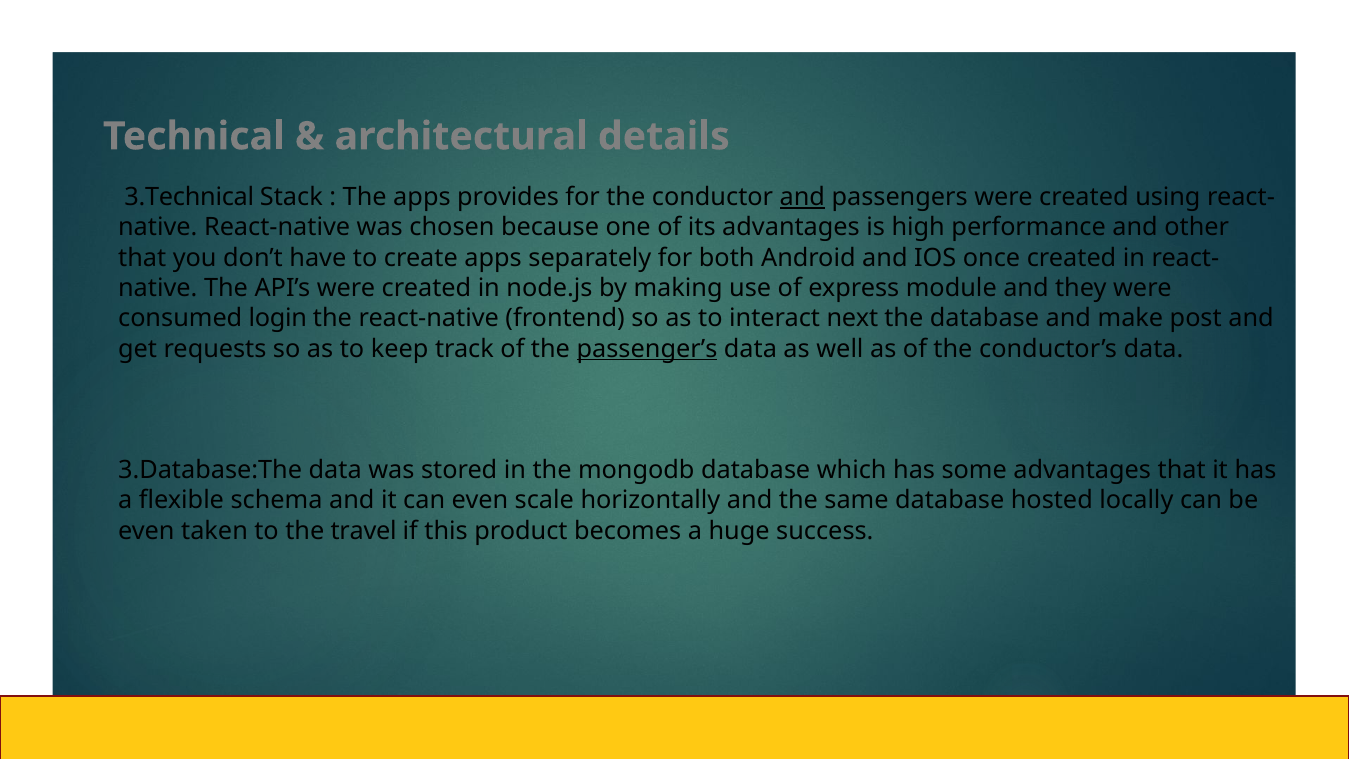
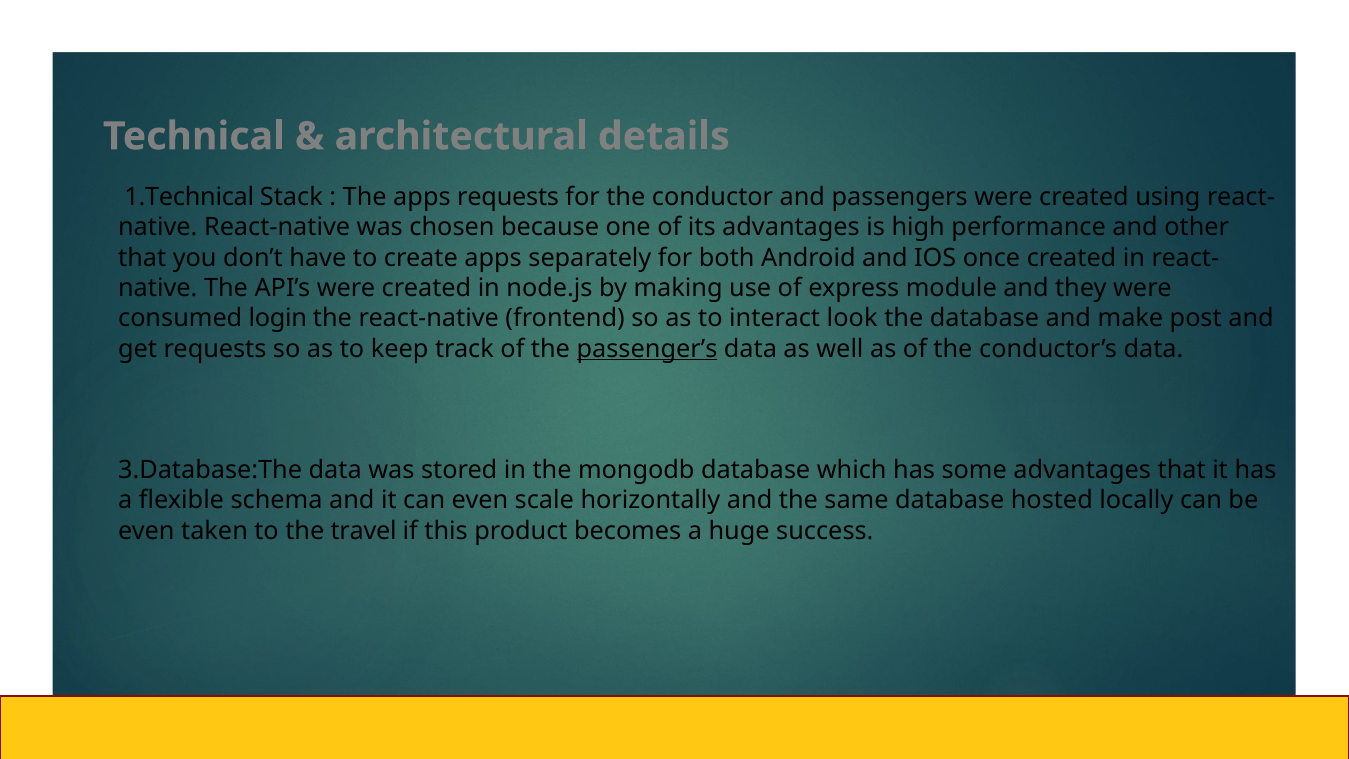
3.Technical: 3.Technical -> 1.Technical
apps provides: provides -> requests
and at (802, 197) underline: present -> none
next: next -> look
